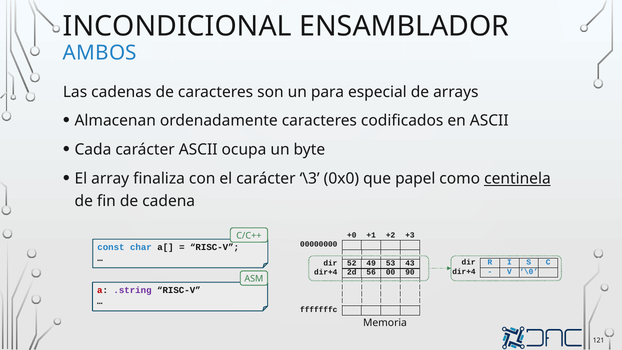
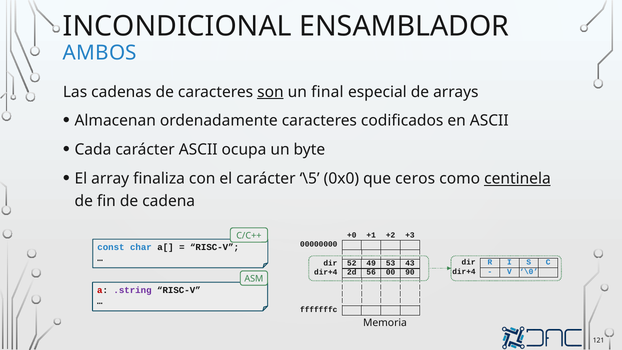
son underline: none -> present
para: para -> final
\3: \3 -> \5
papel: papel -> ceros
